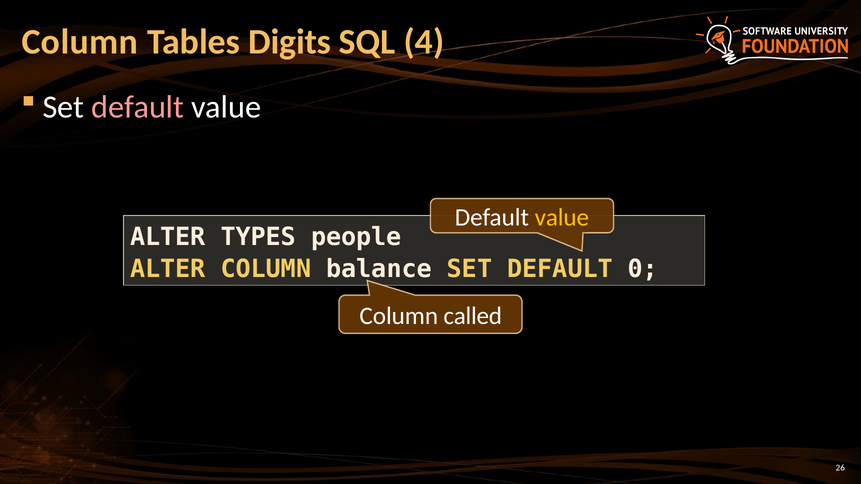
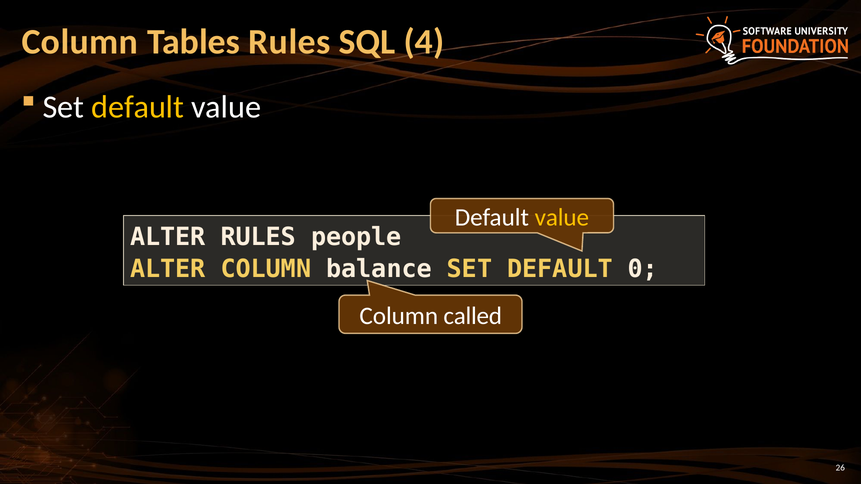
Tables Digits: Digits -> Rules
default at (138, 107) colour: pink -> yellow
ALTER TYPES: TYPES -> RULES
